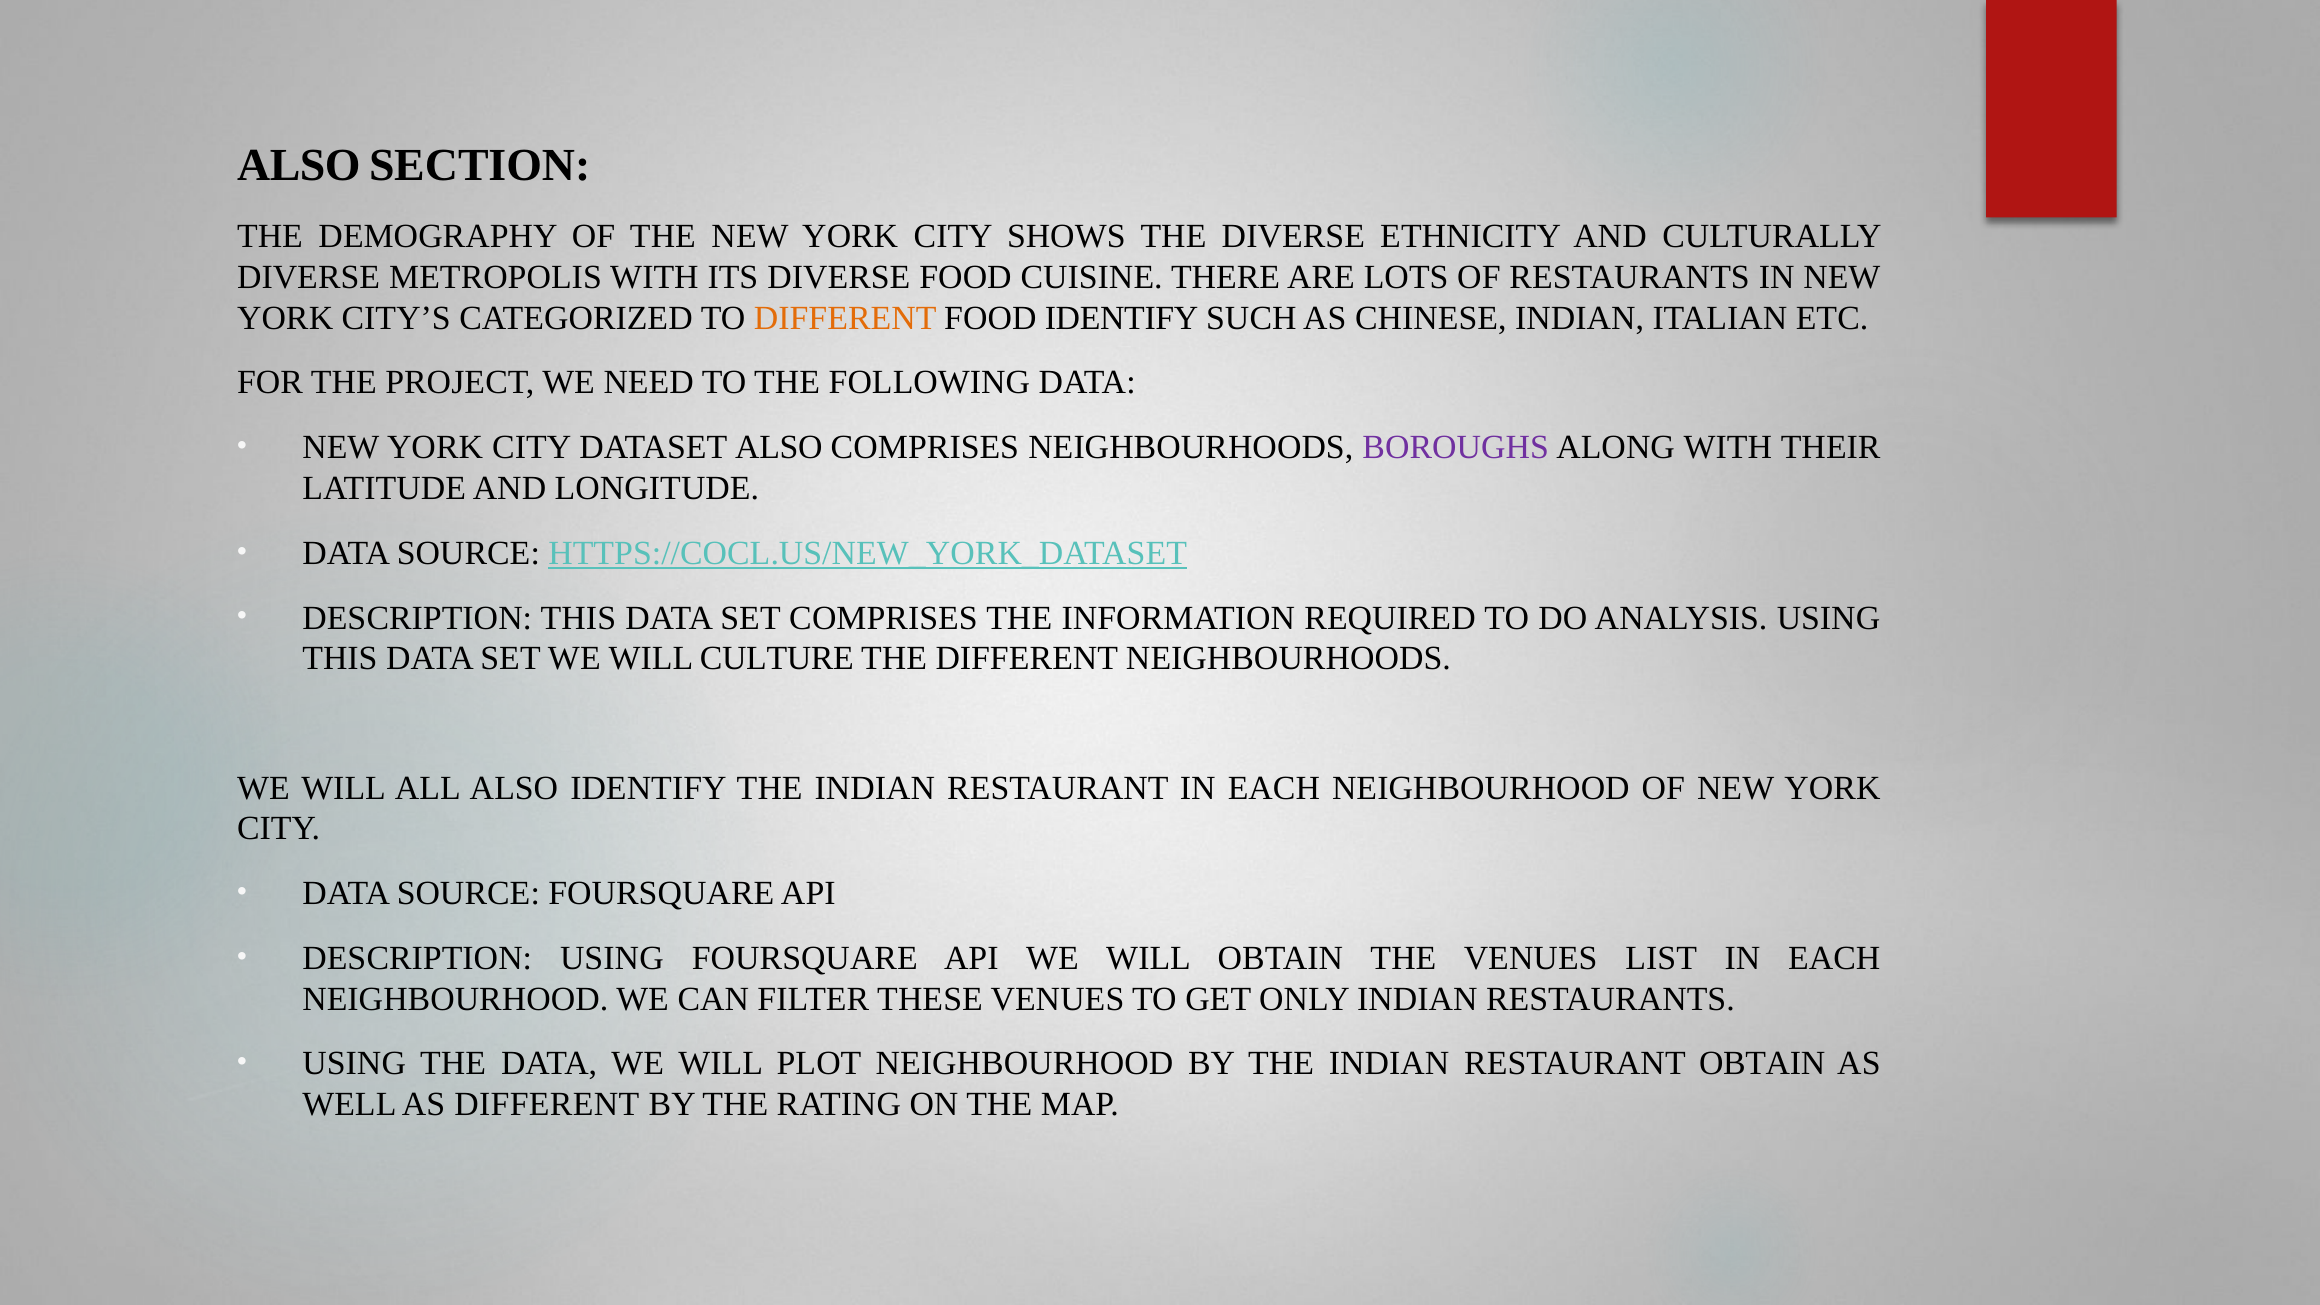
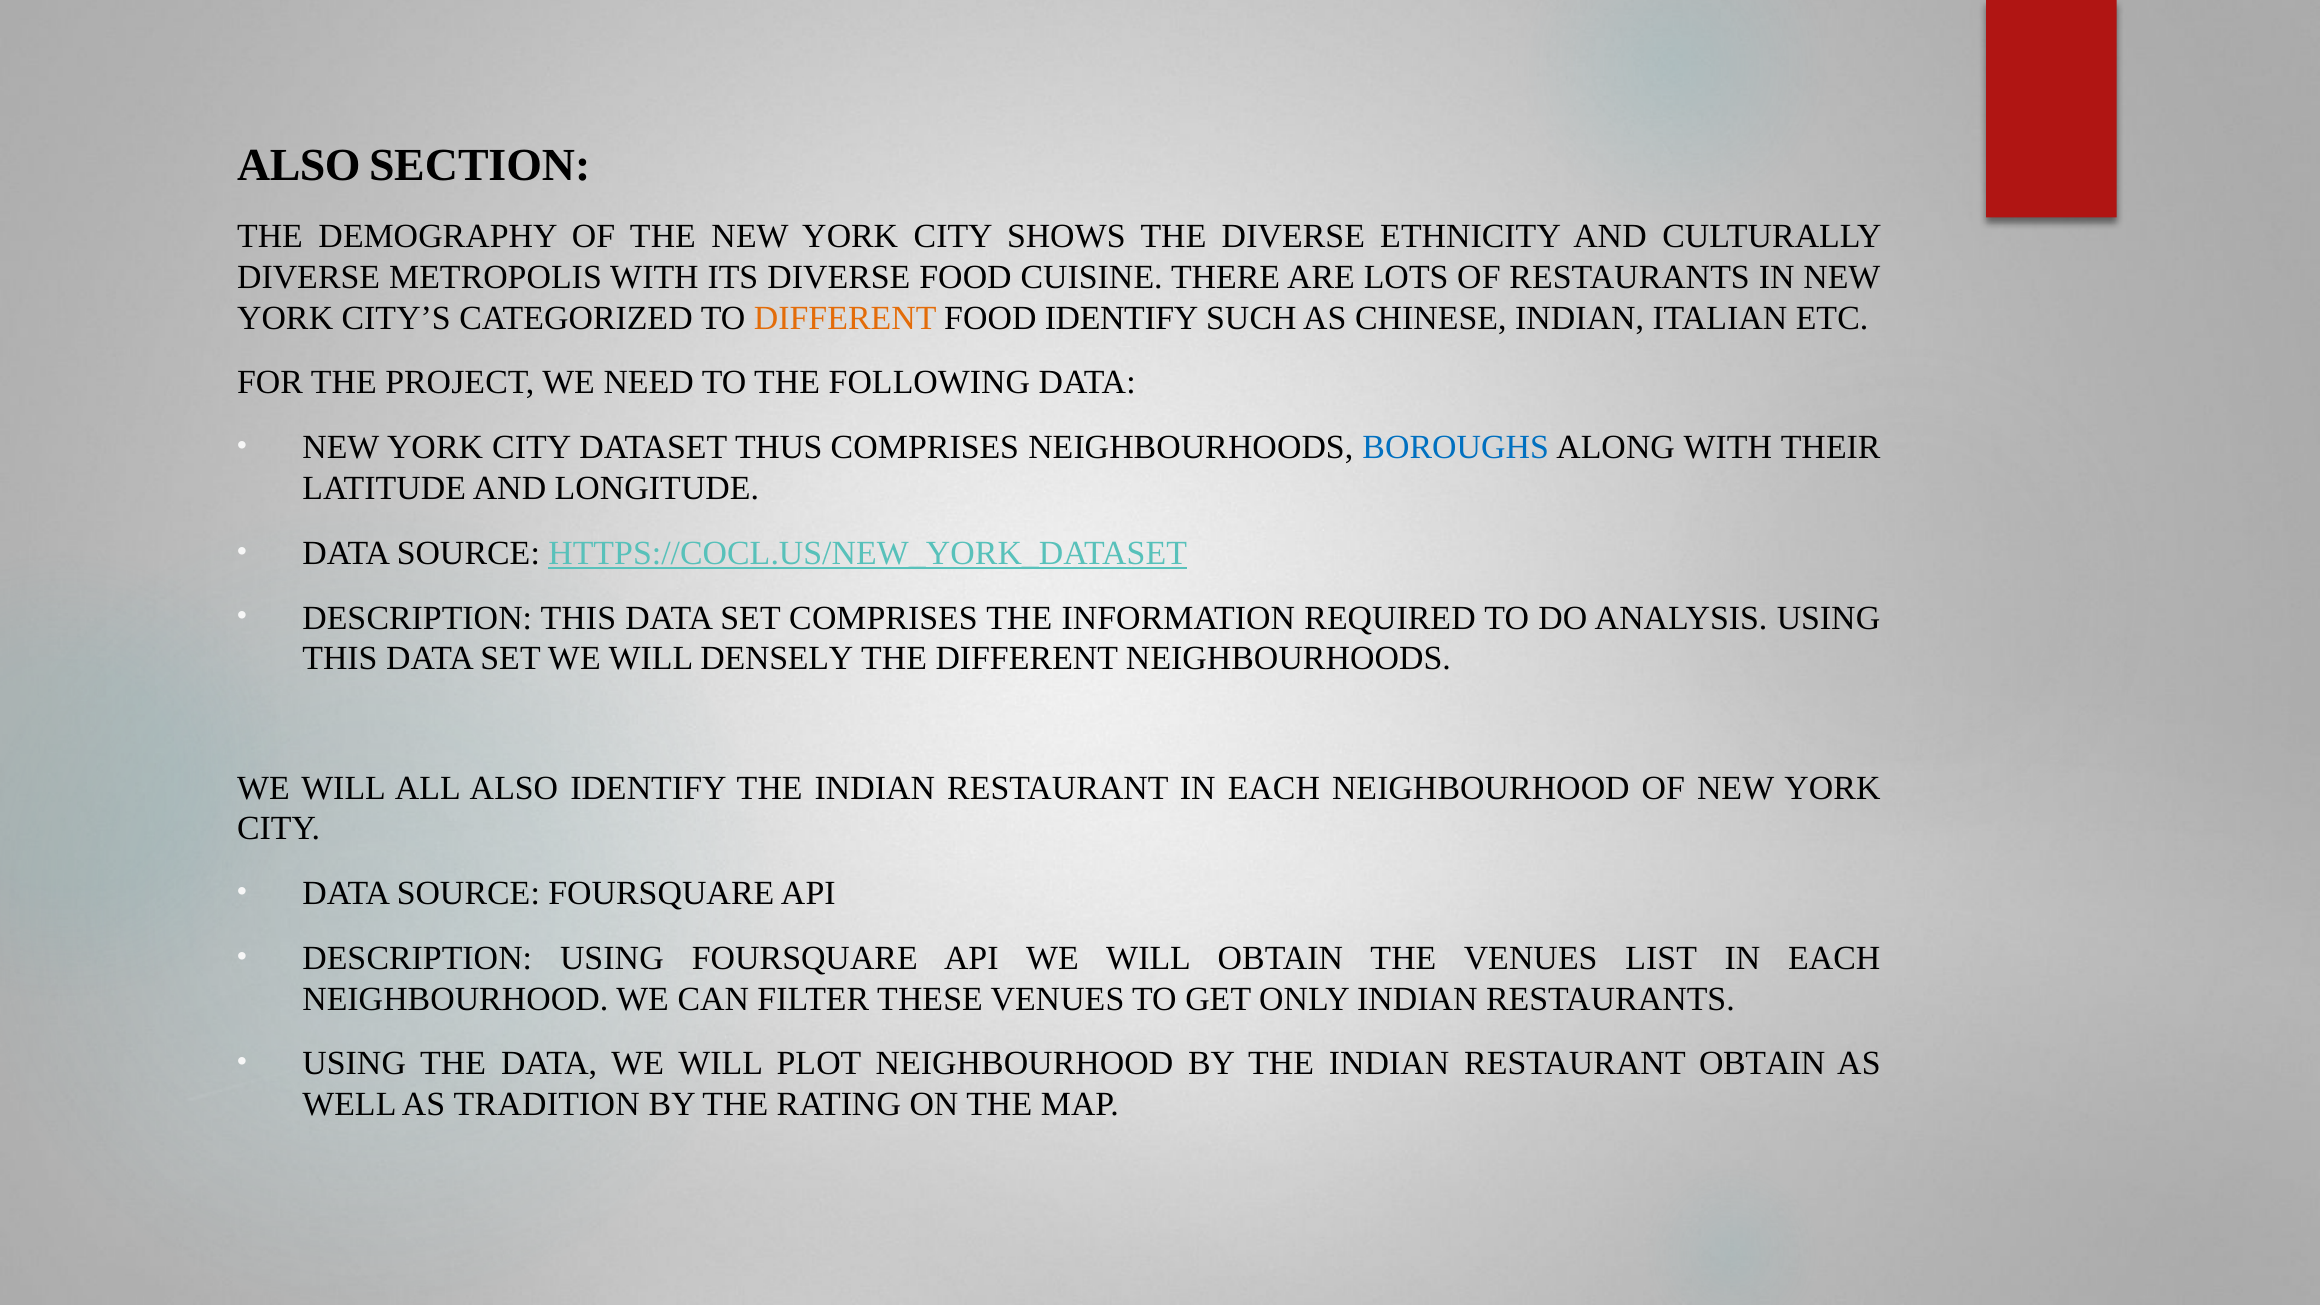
DATASET ALSO: ALSO -> THUS
BOROUGHS colour: purple -> blue
CULTURE: CULTURE -> DENSELY
AS DIFFERENT: DIFFERENT -> TRADITION
